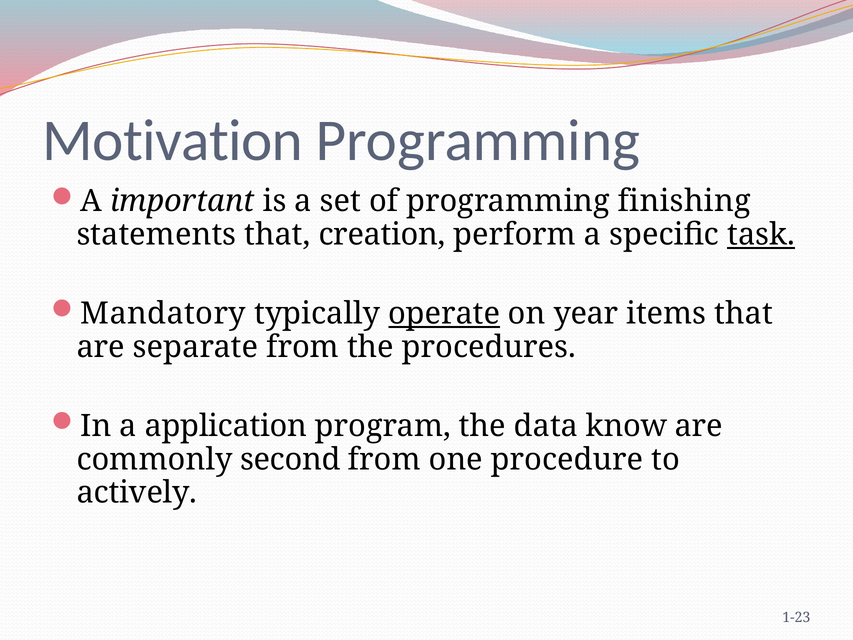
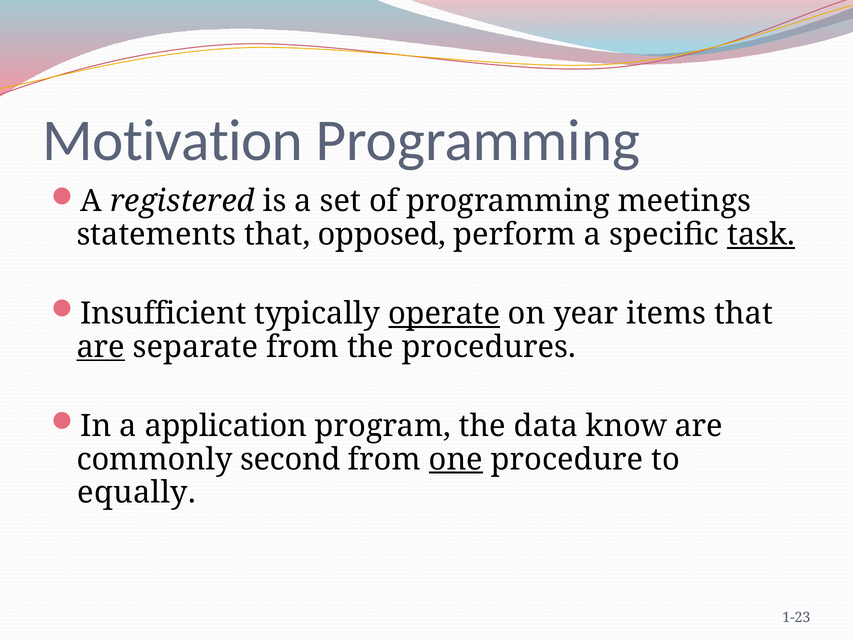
important: important -> registered
finishing: finishing -> meetings
creation: creation -> opposed
Mandatory: Mandatory -> Insufficient
are at (101, 347) underline: none -> present
one underline: none -> present
actively: actively -> equally
